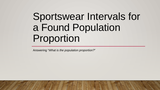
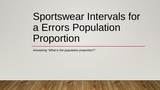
Found: Found -> Errors
